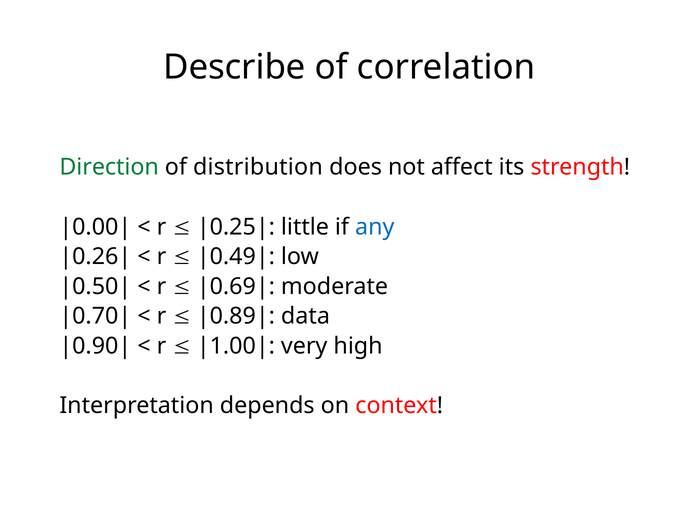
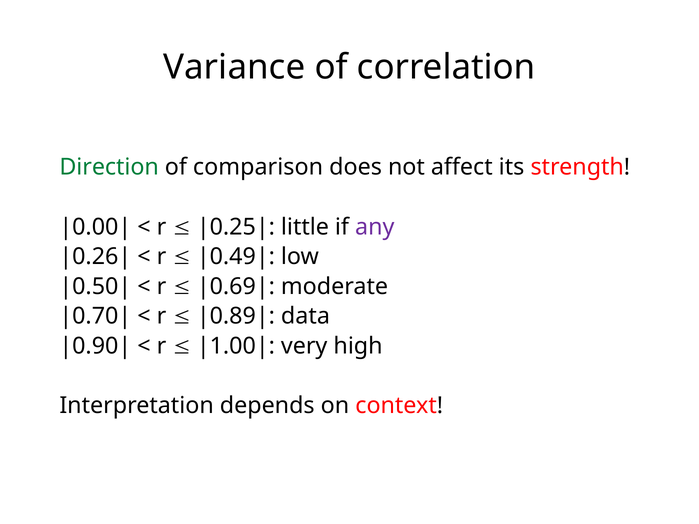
Describe: Describe -> Variance
distribution: distribution -> comparison
any colour: blue -> purple
